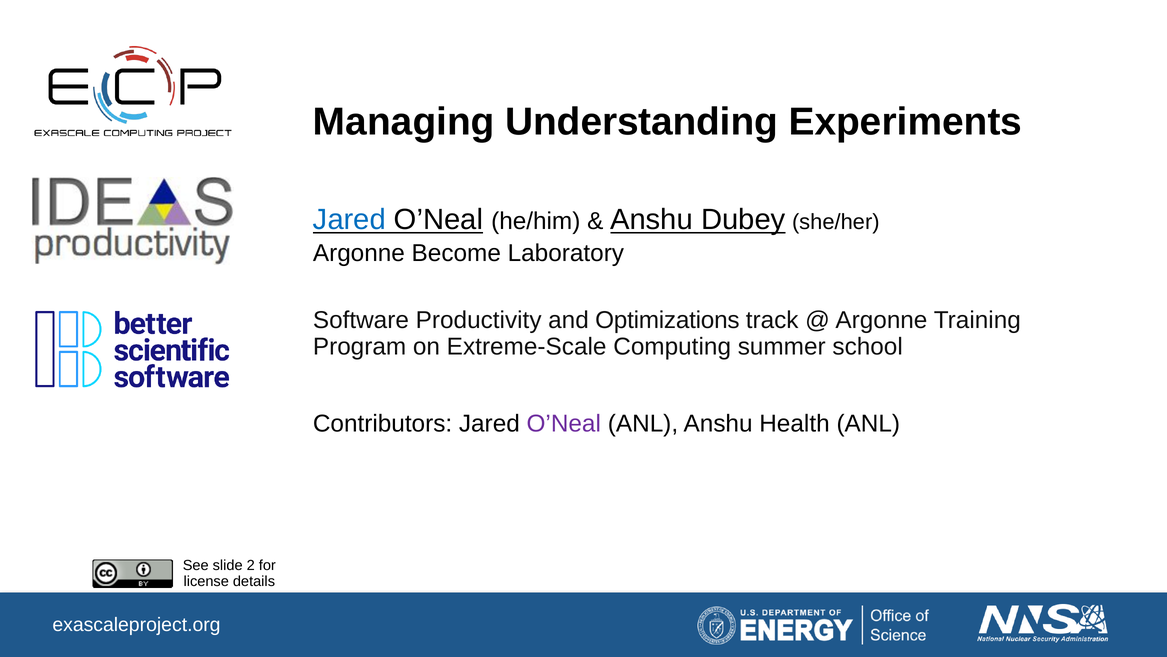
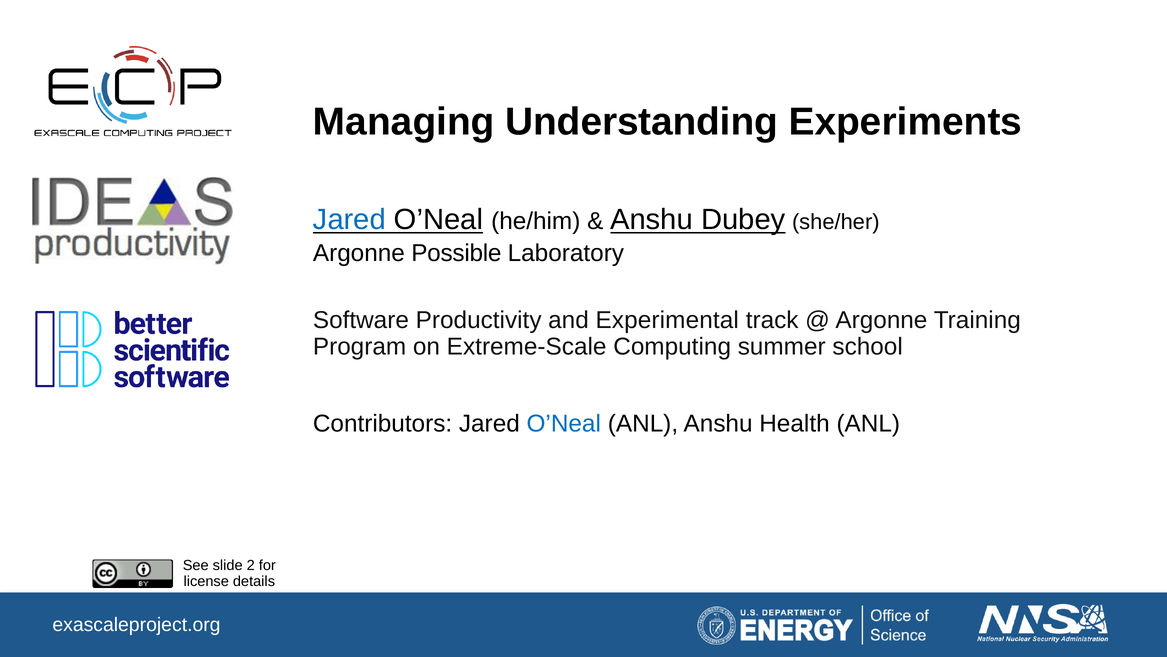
Become: Become -> Possible
Optimizations: Optimizations -> Experimental
O’Neal at (564, 424) colour: purple -> blue
